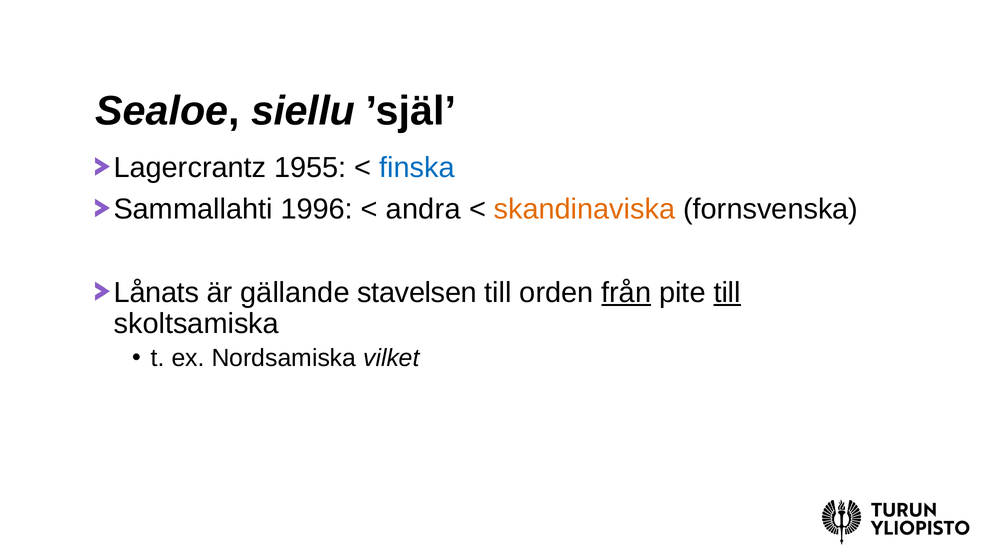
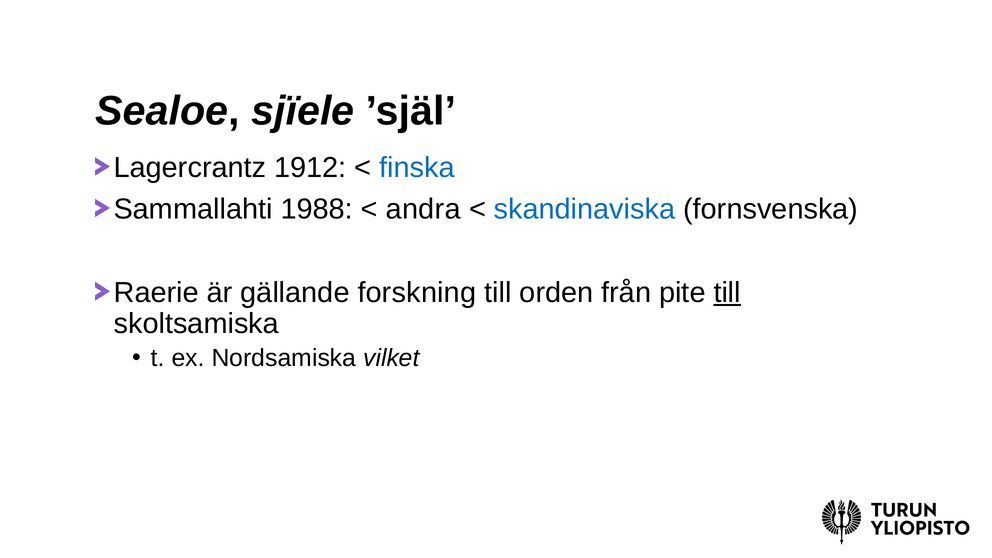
siellu: siellu -> sjïele
1955: 1955 -> 1912
1996: 1996 -> 1988
skandinaviska colour: orange -> blue
Lånats: Lånats -> Raerie
stavelsen: stavelsen -> forskning
från underline: present -> none
